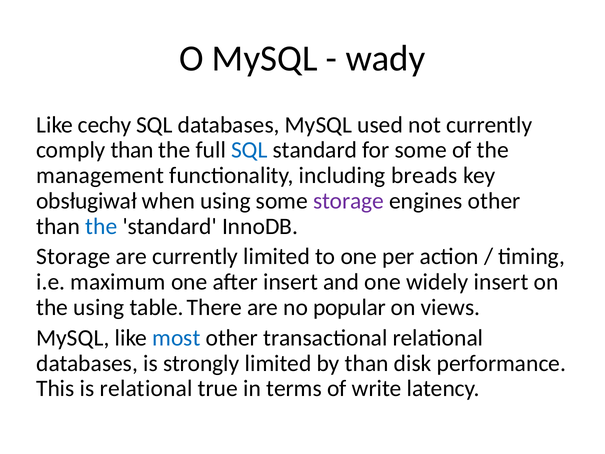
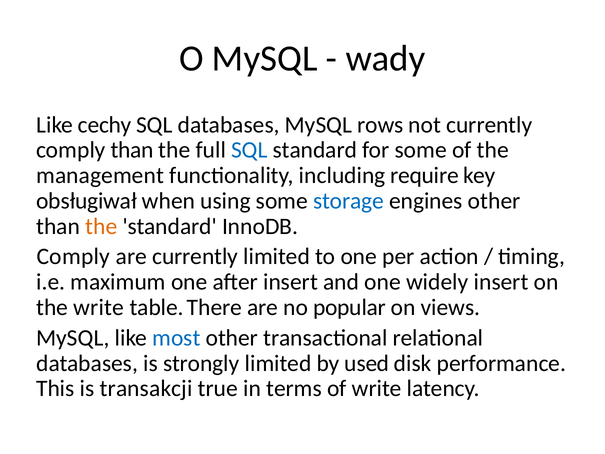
used: used -> rows
breads: breads -> require
storage at (349, 201) colour: purple -> blue
the at (101, 226) colour: blue -> orange
Storage at (73, 257): Storage -> Comply
the using: using -> write
by than: than -> used
is relational: relational -> transakcji
